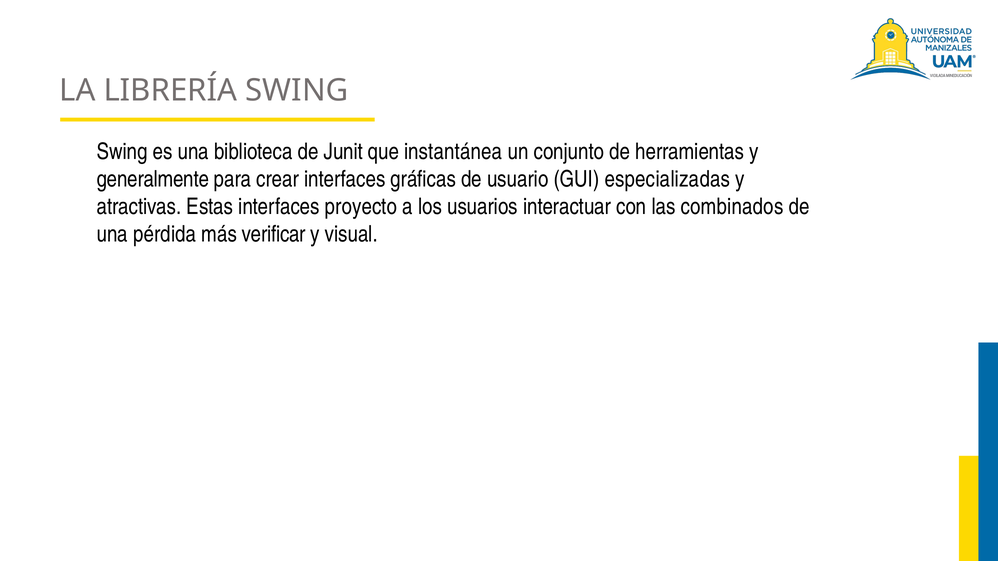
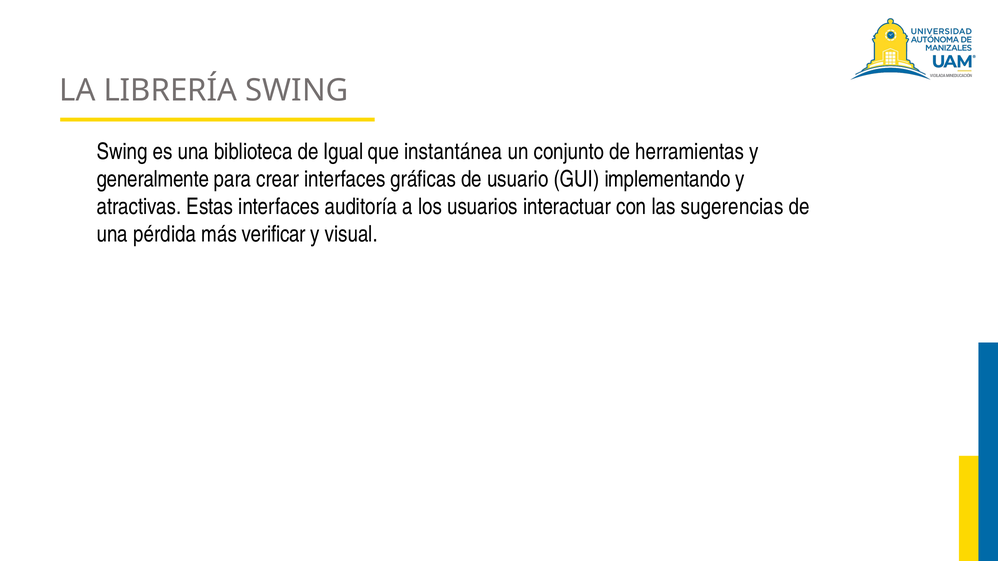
Junit: Junit -> Igual
especializadas: especializadas -> implementando
proyecto: proyecto -> auditoría
combinados: combinados -> sugerencias
